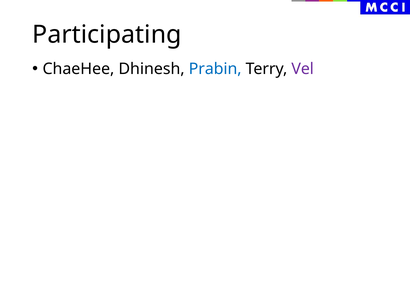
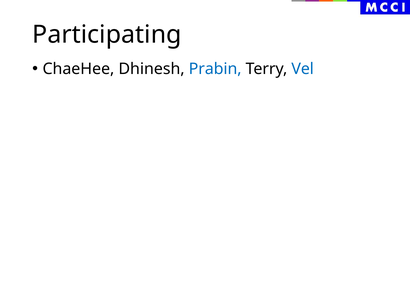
Vel colour: purple -> blue
